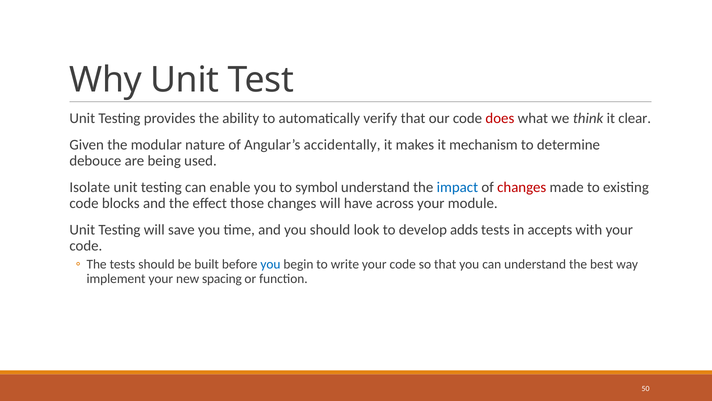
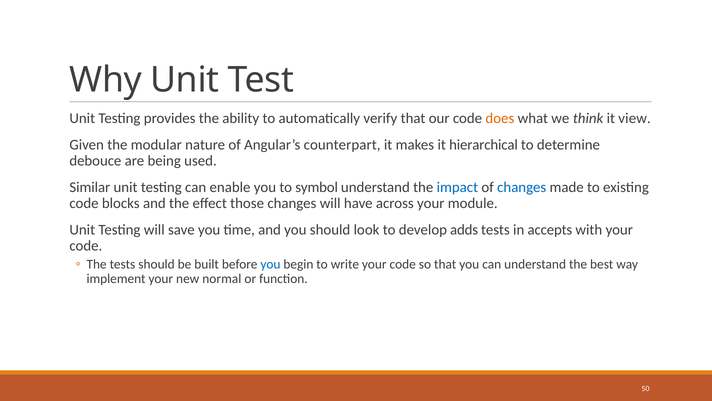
does colour: red -> orange
clear: clear -> view
accidentally: accidentally -> counterpart
mechanism: mechanism -> hierarchical
Isolate: Isolate -> Similar
changes at (522, 187) colour: red -> blue
spacing: spacing -> normal
